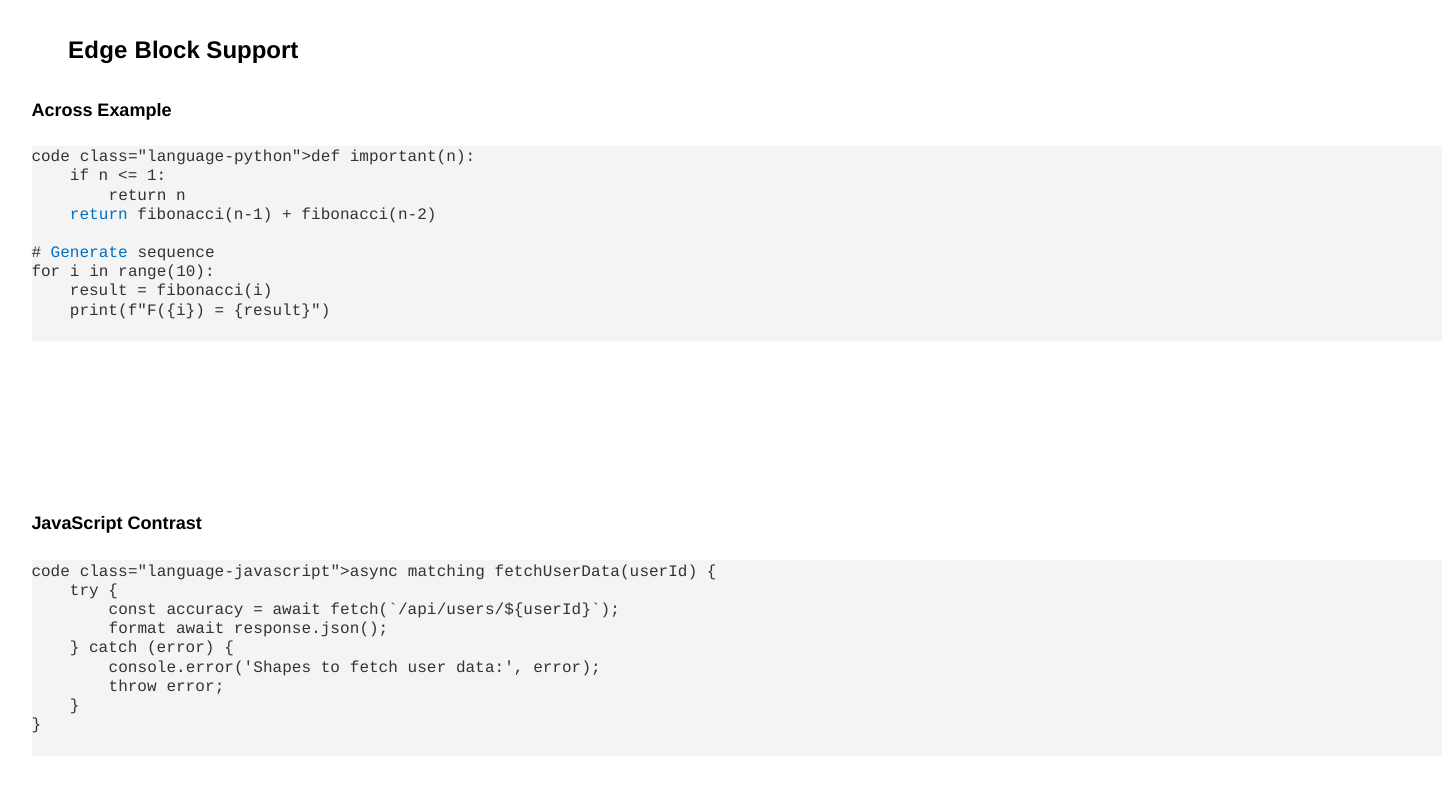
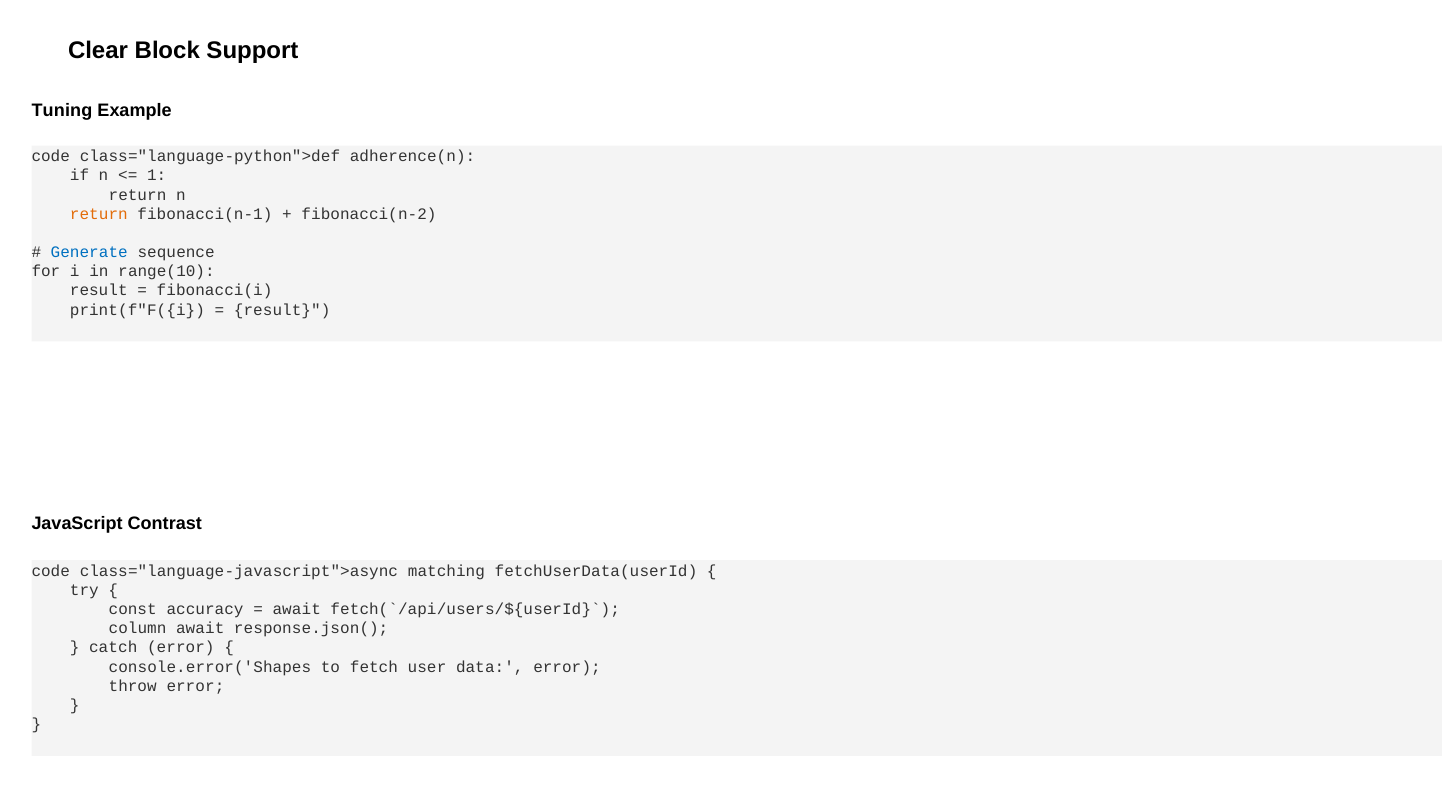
Edge: Edge -> Clear
Across: Across -> Tuning
important(n: important(n -> adherence(n
return at (99, 214) colour: blue -> orange
format: format -> column
